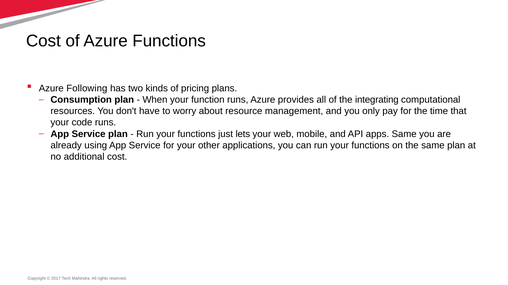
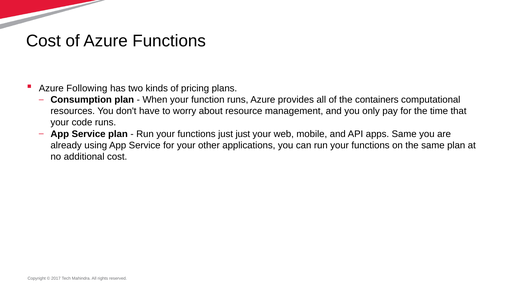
integrating: integrating -> containers
just lets: lets -> just
